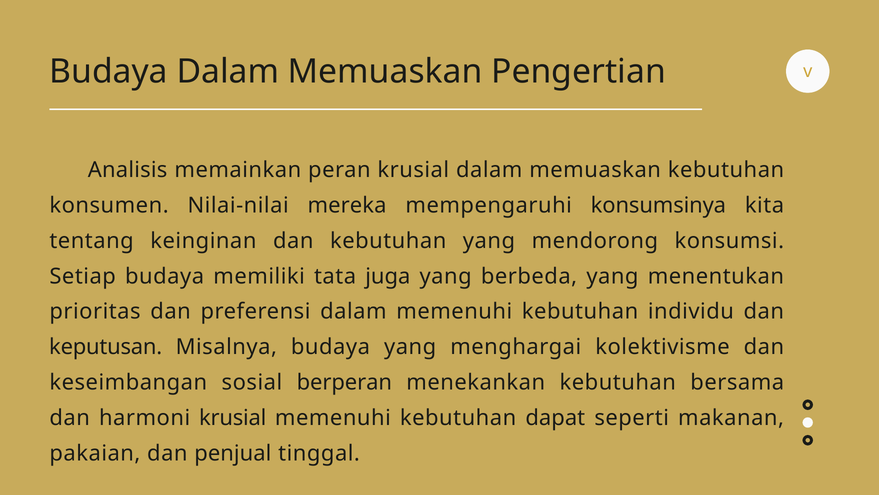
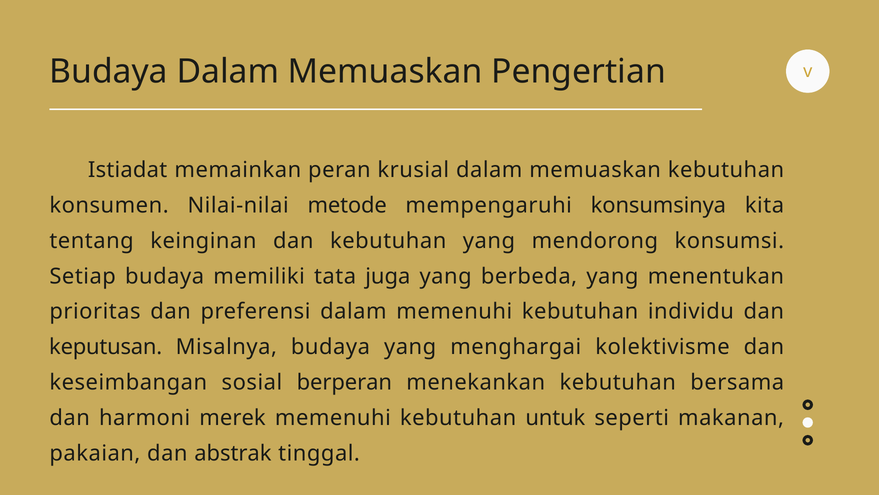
Analisis: Analisis -> Istiadat
mereka: mereka -> metode
harmoni krusial: krusial -> merek
dapat: dapat -> untuk
penjual: penjual -> abstrak
